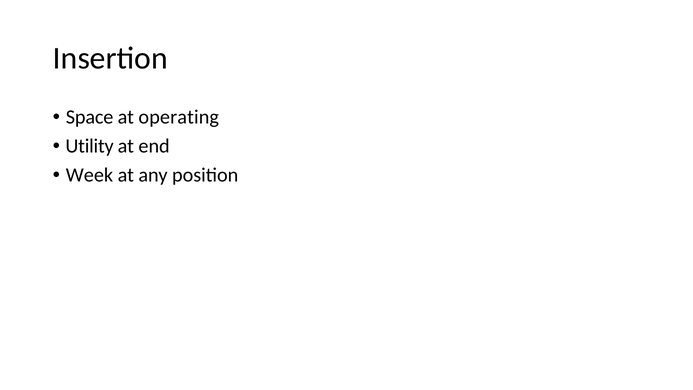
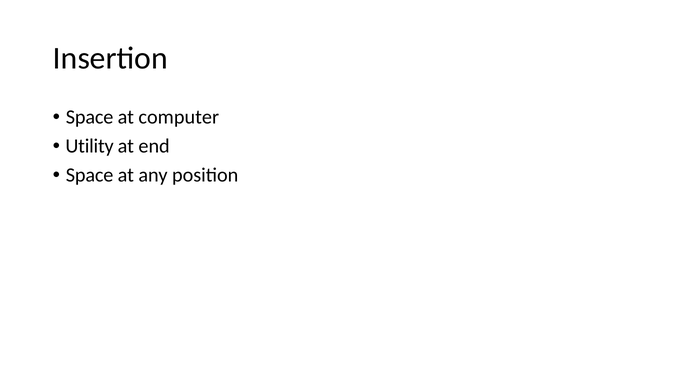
operating: operating -> computer
Week at (89, 175): Week -> Space
